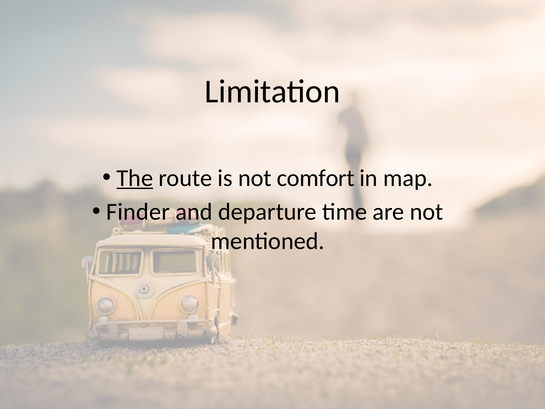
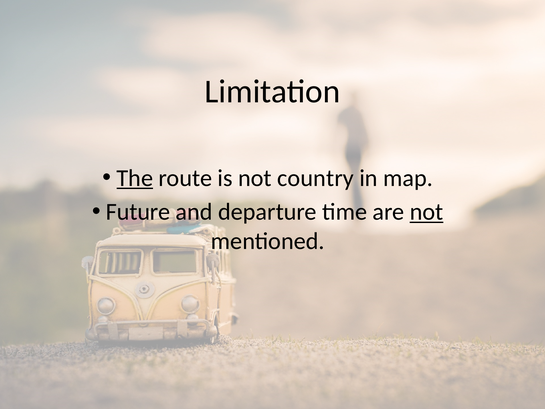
comfort: comfort -> country
Finder: Finder -> Future
not at (427, 212) underline: none -> present
